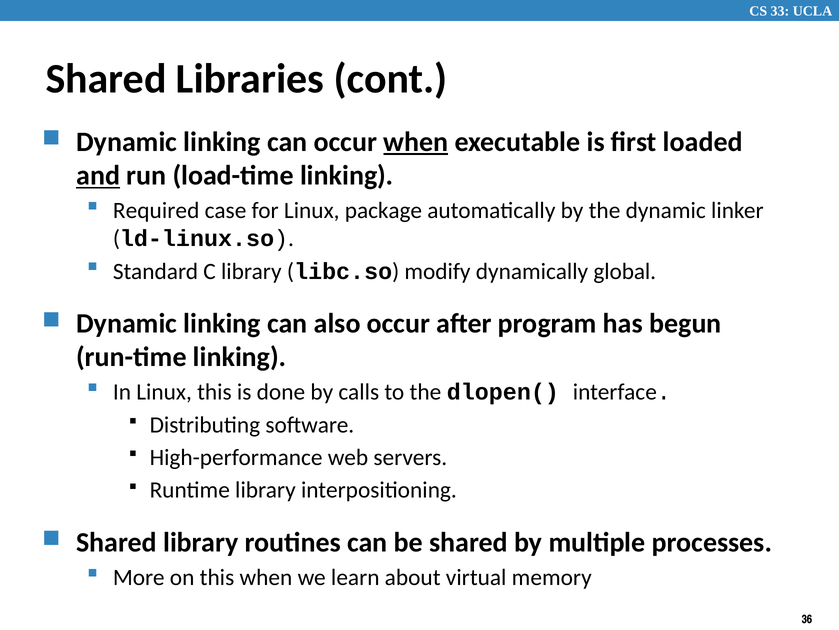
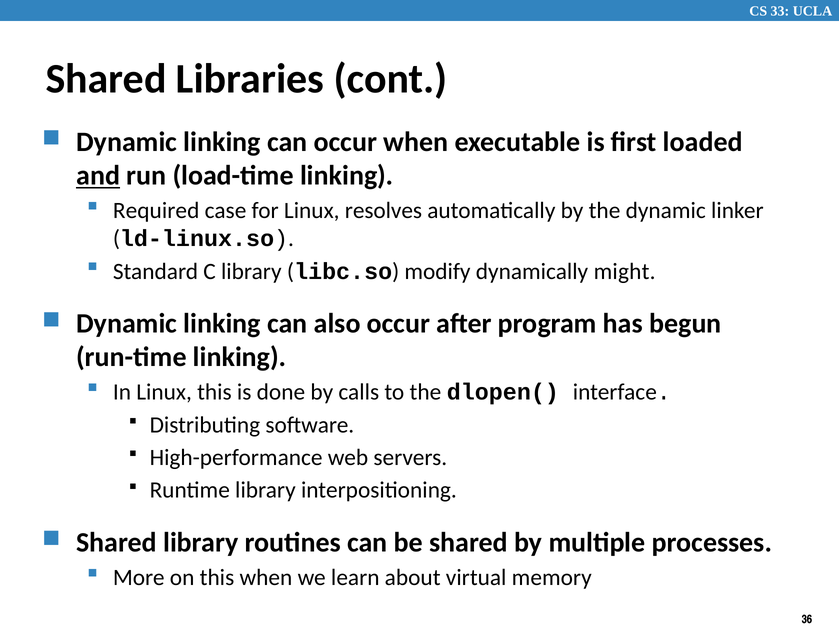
when at (416, 142) underline: present -> none
package: package -> resolves
global: global -> might
